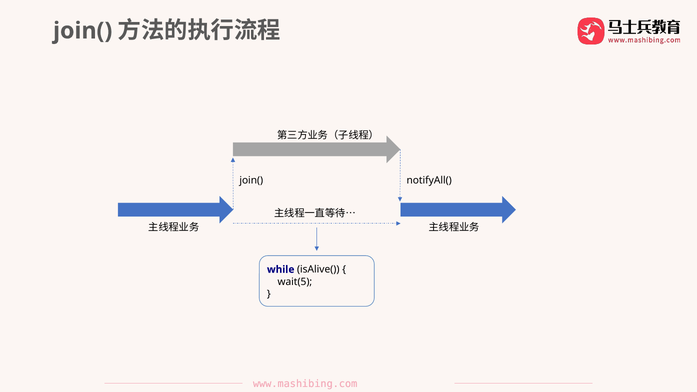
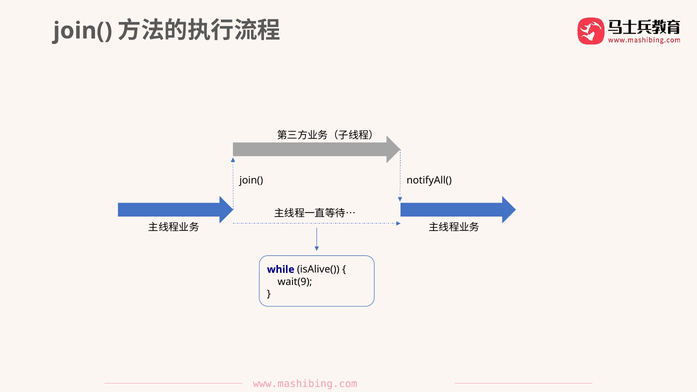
wait(5: wait(5 -> wait(9
